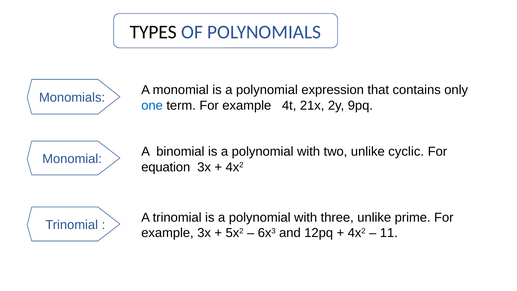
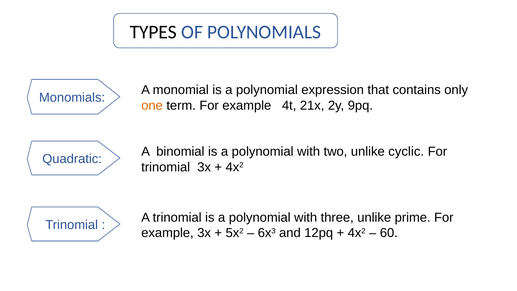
one colour: blue -> orange
Monomial at (72, 159): Monomial -> Quadratic
equation at (166, 167): equation -> trinomial
11: 11 -> 60
